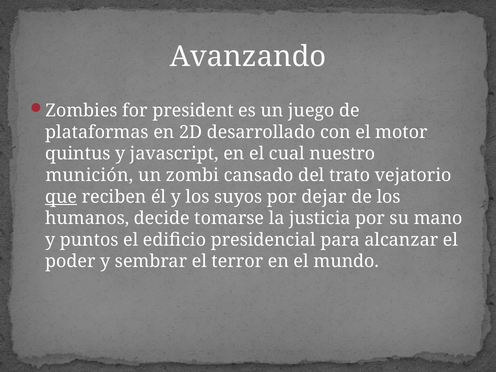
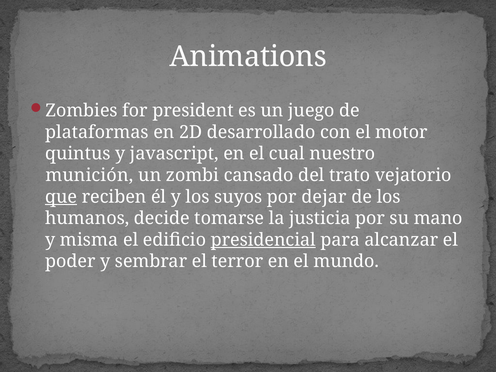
Avanzando: Avanzando -> Animations
puntos: puntos -> misma
presidencial underline: none -> present
